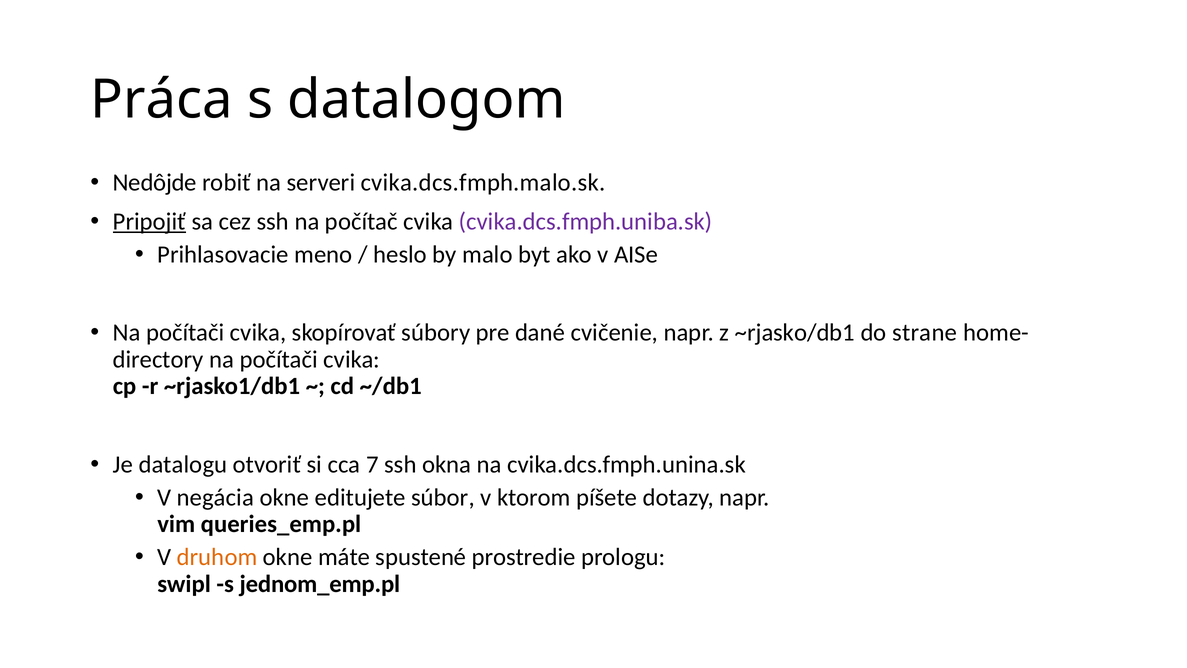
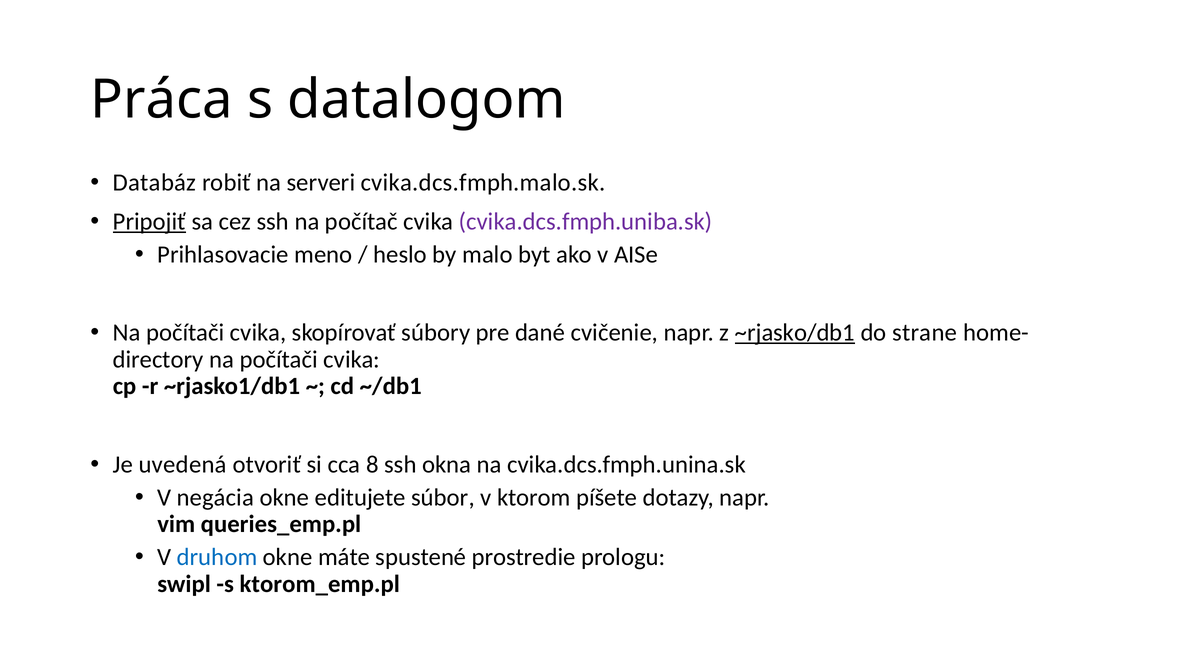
Nedôjde: Nedôjde -> Databáz
~rjasko/db1 underline: none -> present
datalogu: datalogu -> uvedená
7: 7 -> 8
druhom colour: orange -> blue
jednom_emp.pl: jednom_emp.pl -> ktorom_emp.pl
